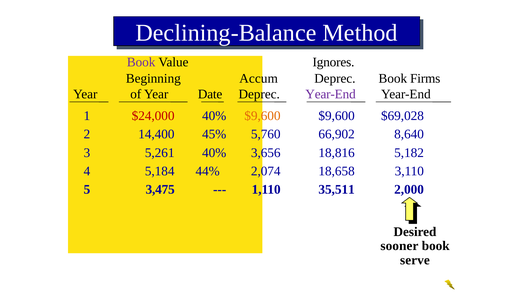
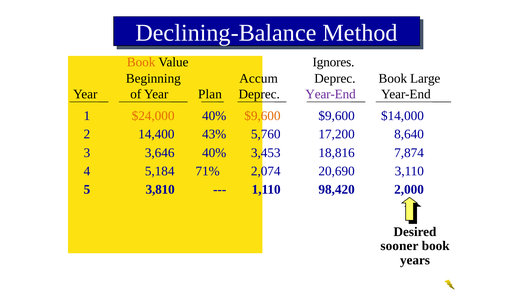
Book at (141, 62) colour: purple -> orange
Firms: Firms -> Large
Date: Date -> Plan
$24,000 colour: red -> orange
$69,028: $69,028 -> $14,000
45%: 45% -> 43%
66,902: 66,902 -> 17,200
5,261: 5,261 -> 3,646
3,656: 3,656 -> 3,453
5,182: 5,182 -> 7,874
44%: 44% -> 71%
18,658: 18,658 -> 20,690
3,475: 3,475 -> 3,810
35,511: 35,511 -> 98,420
serve: serve -> years
